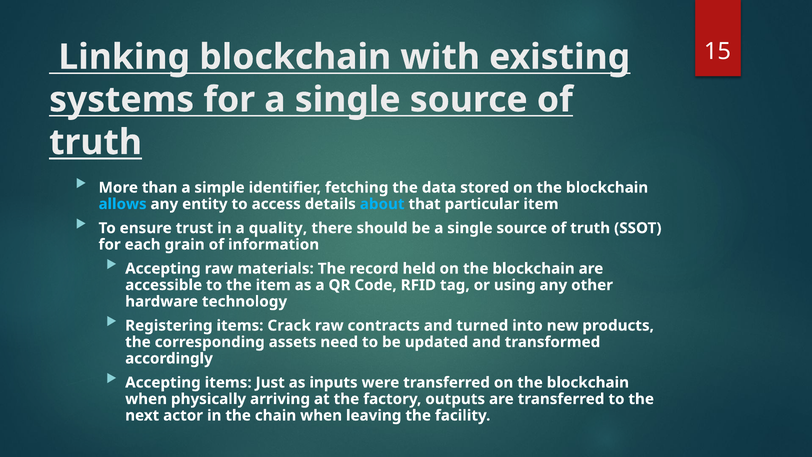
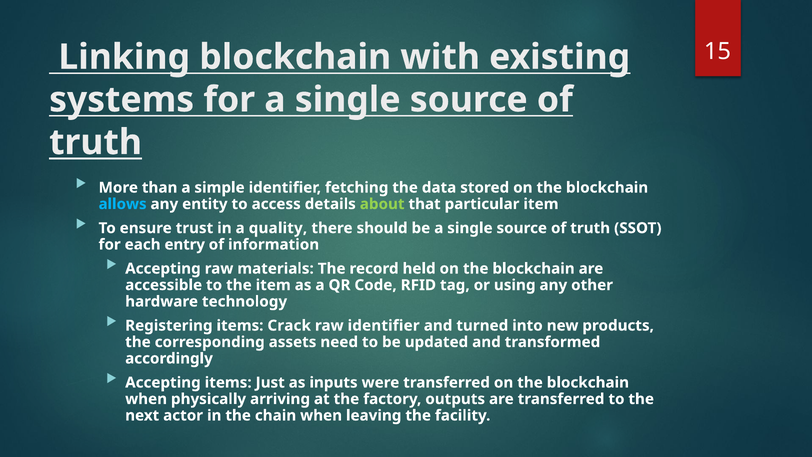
about colour: light blue -> light green
grain: grain -> entry
raw contracts: contracts -> identifier
